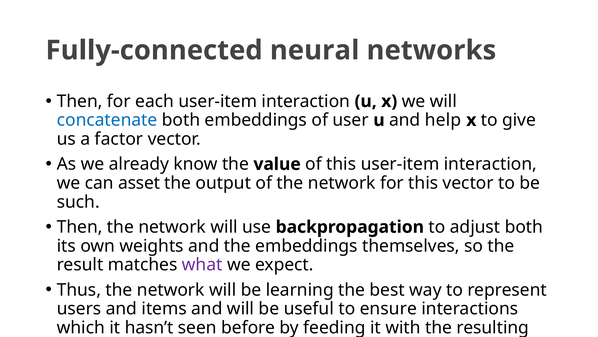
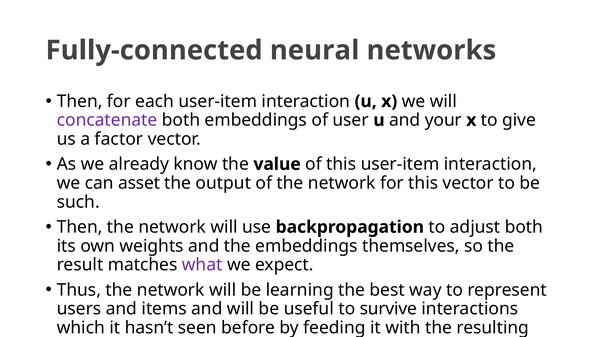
concatenate colour: blue -> purple
help: help -> your
ensure: ensure -> survive
